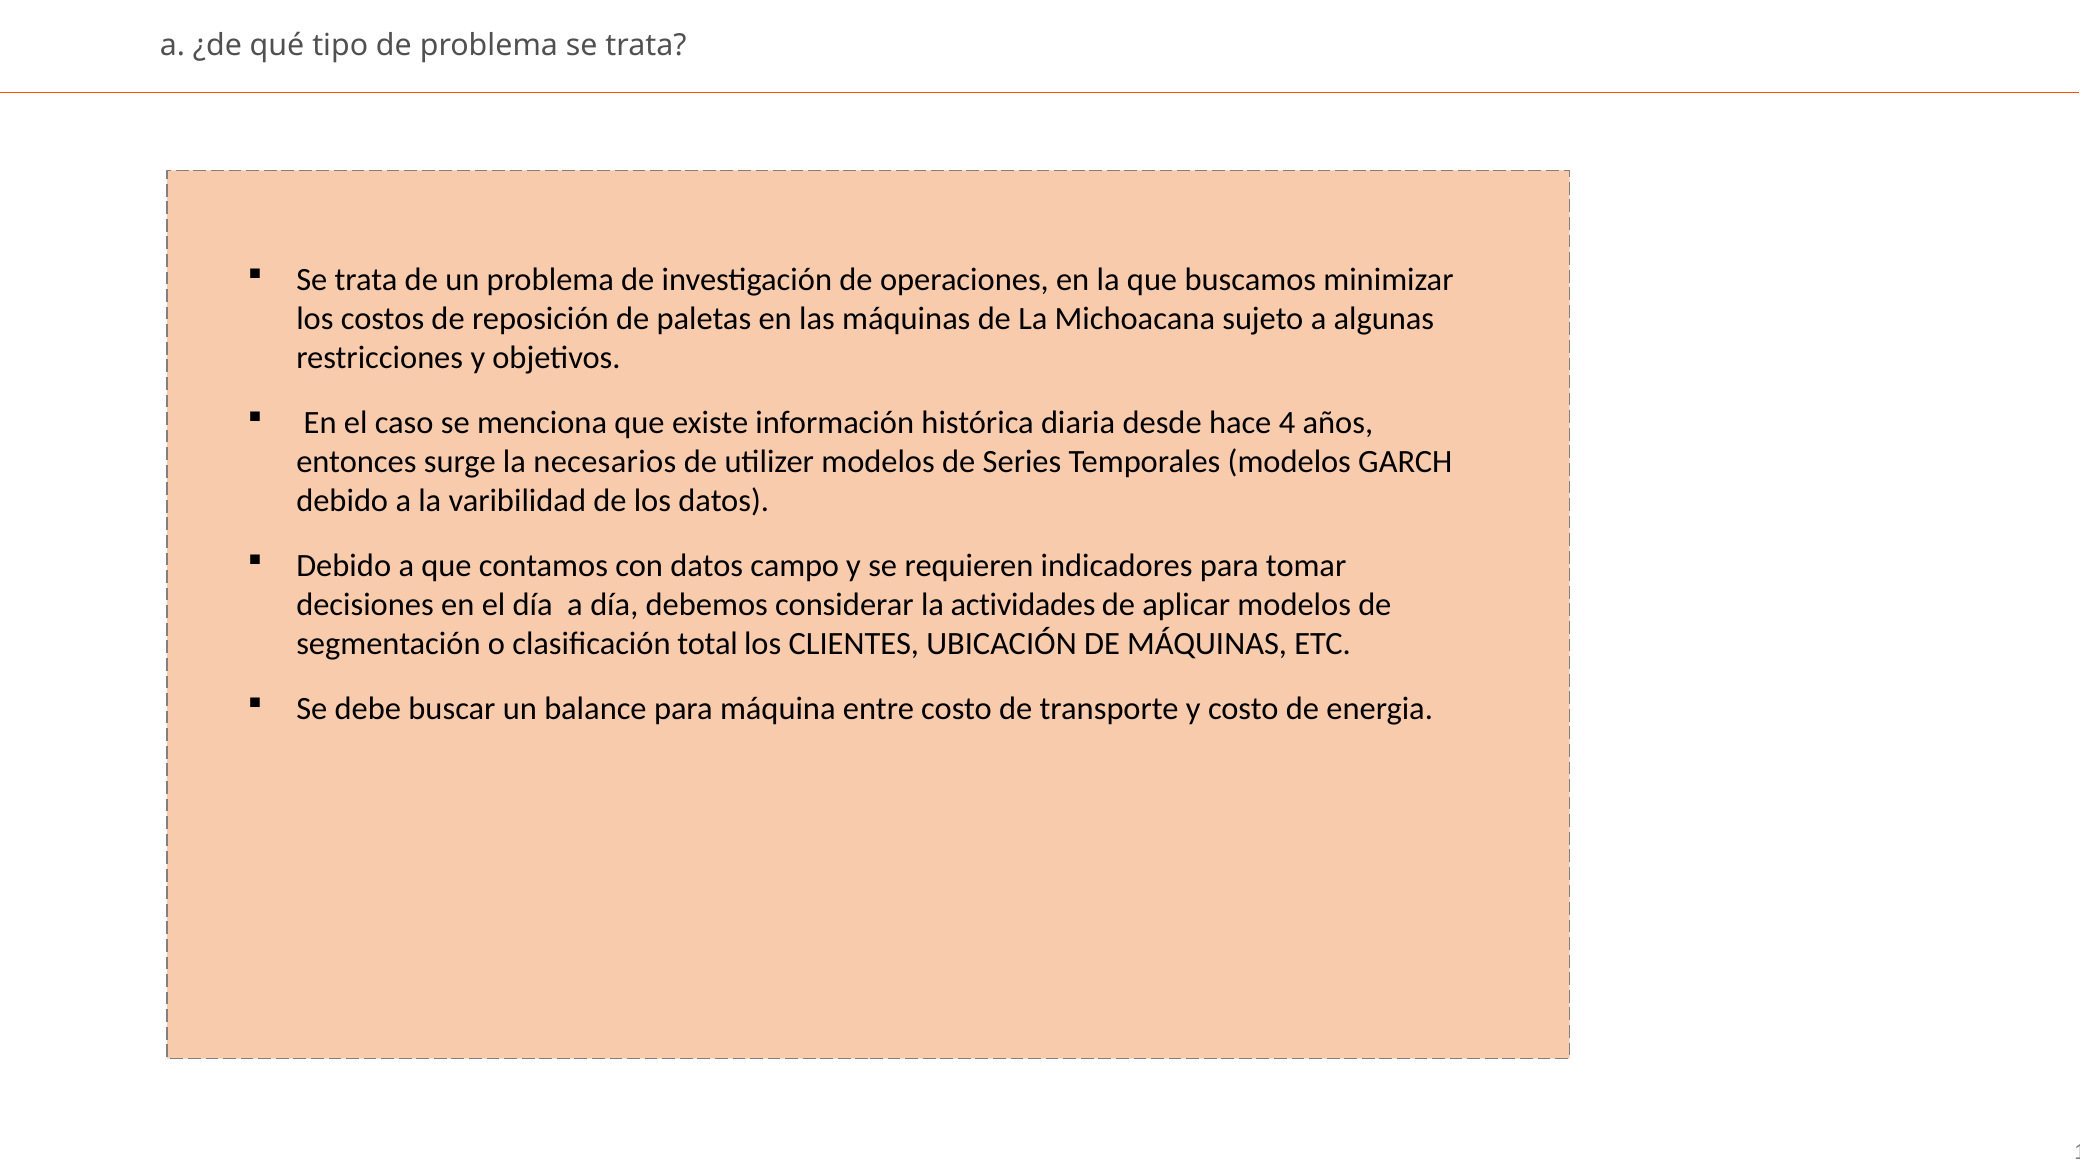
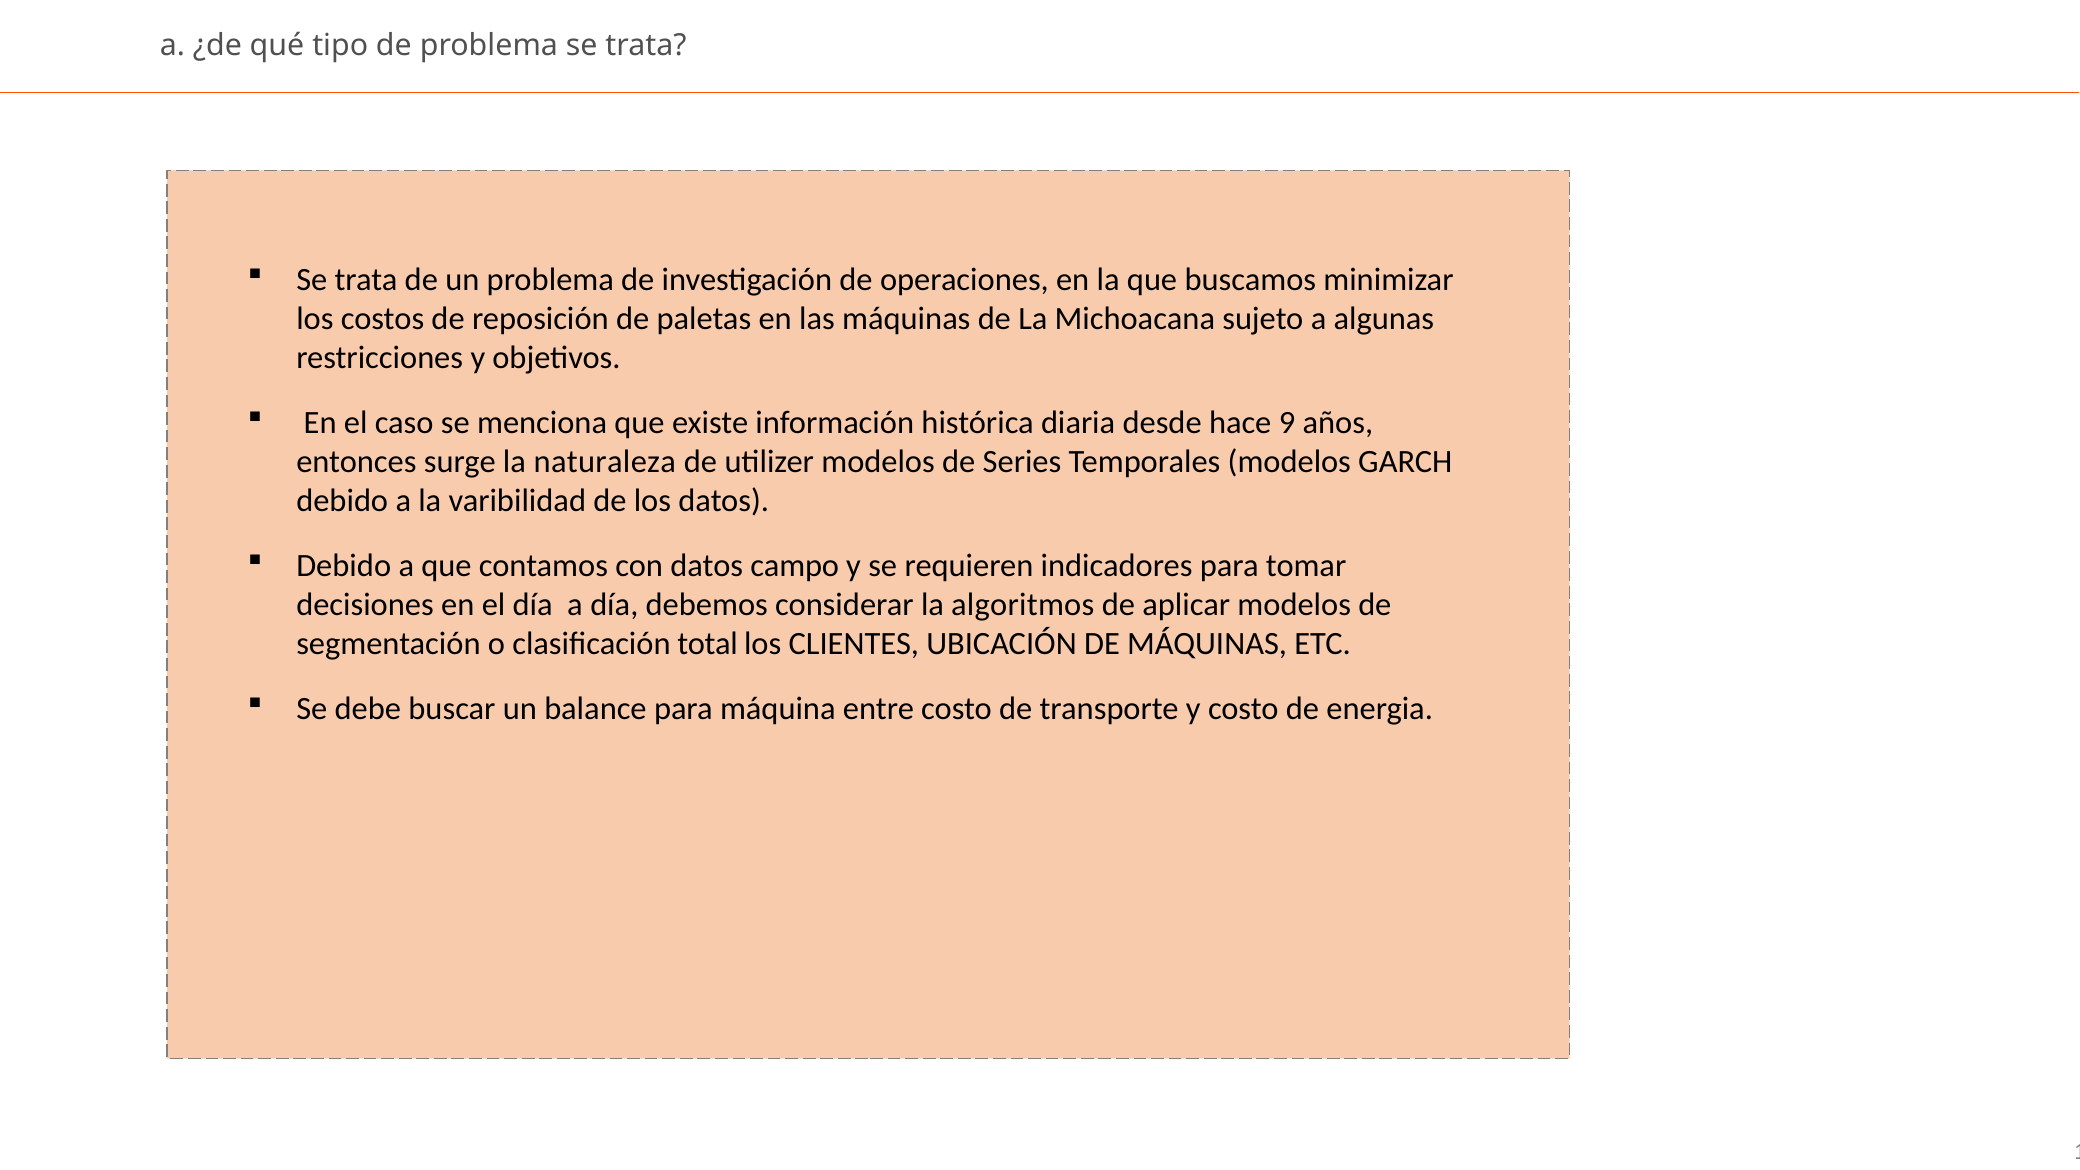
4: 4 -> 9
necesarios: necesarios -> naturaleza
actividades: actividades -> algoritmos
